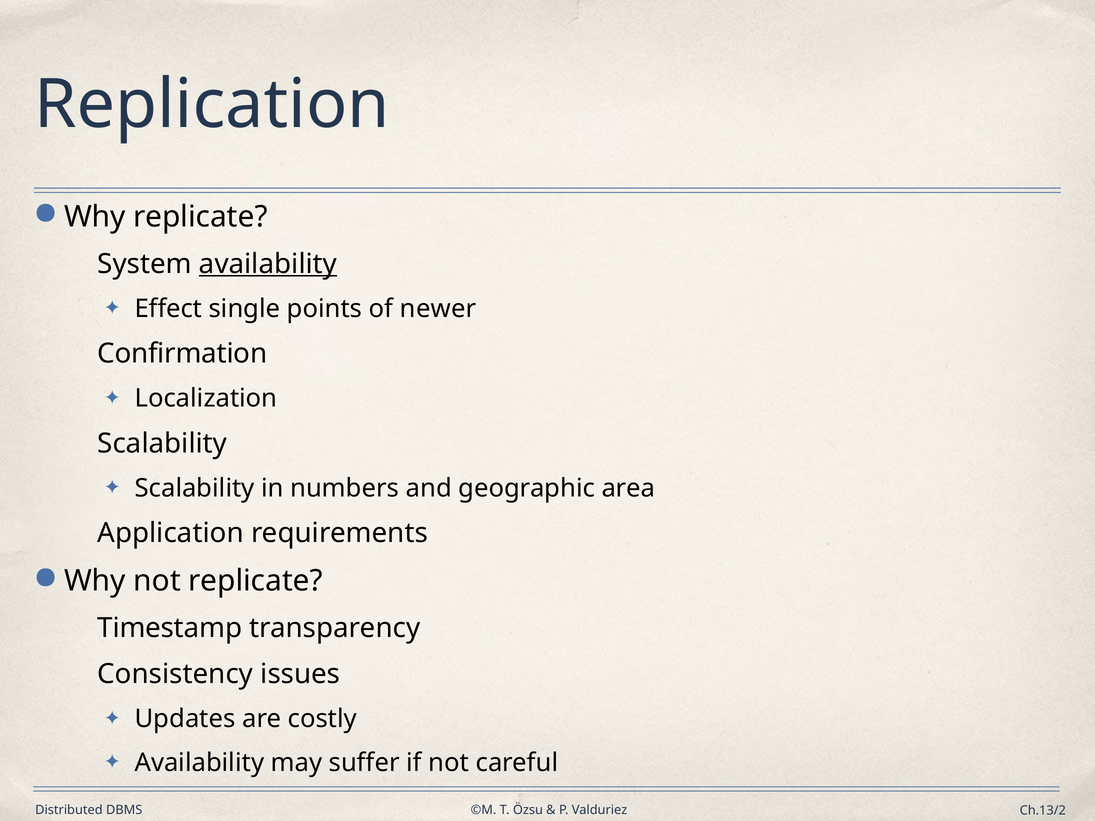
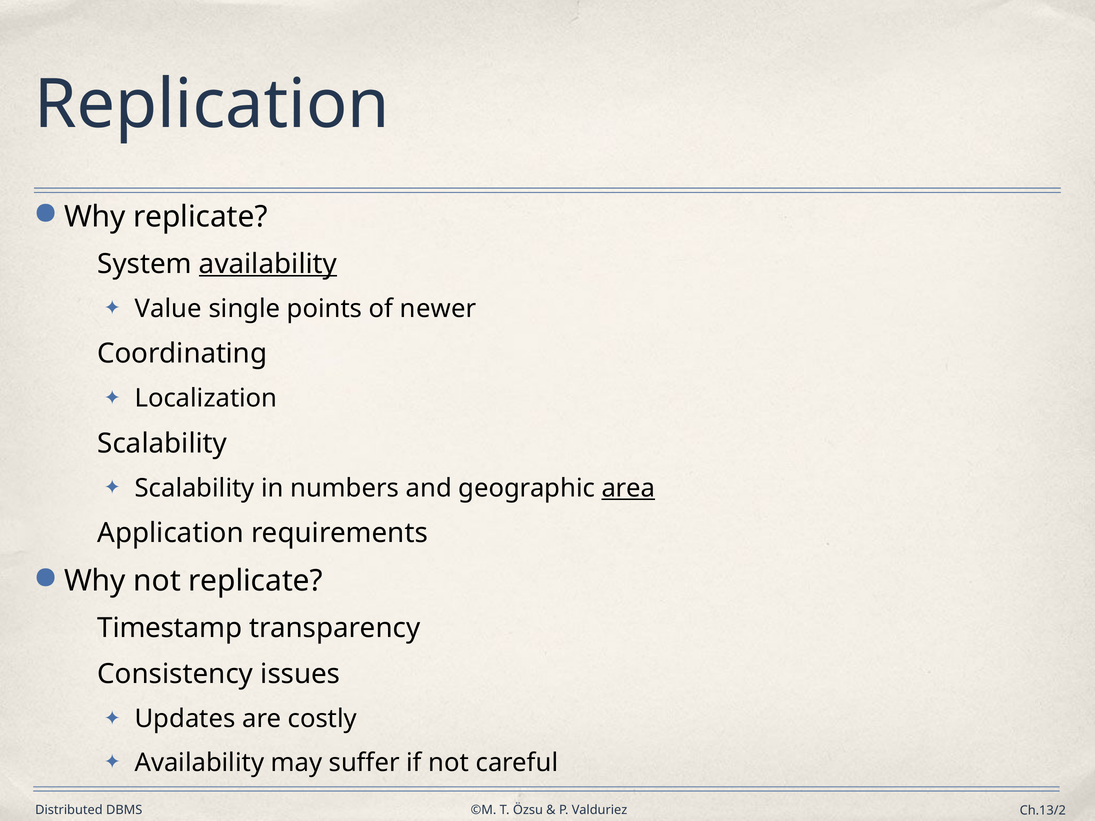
Effect: Effect -> Value
Confirmation: Confirmation -> Coordinating
area underline: none -> present
